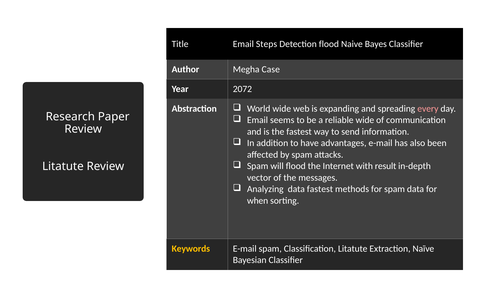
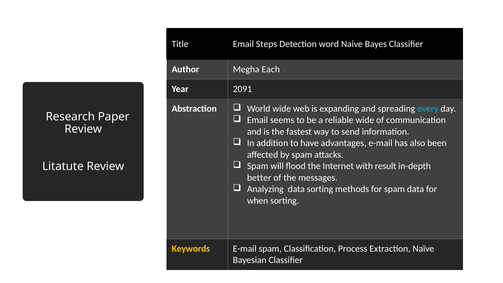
Detection flood: flood -> word
Case: Case -> Each
2072: 2072 -> 2091
every colour: pink -> light blue
vector: vector -> better
data fastest: fastest -> sorting
Classification Litatute: Litatute -> Process
